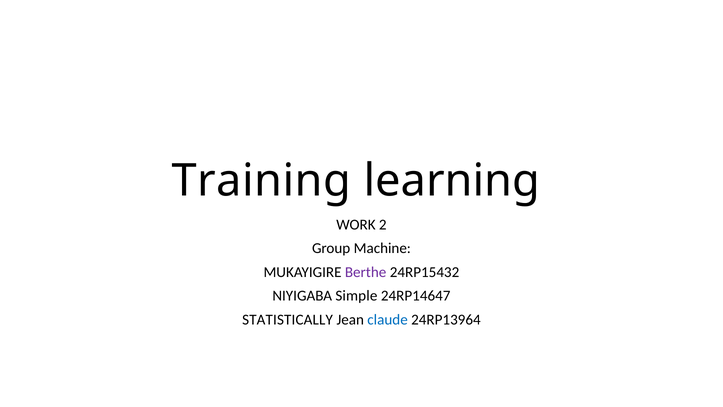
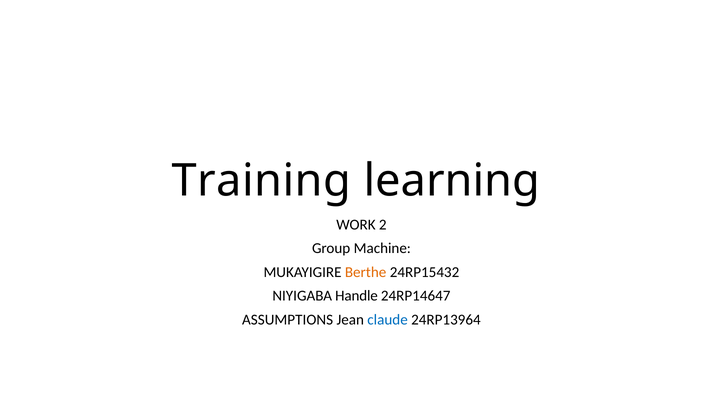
Berthe colour: purple -> orange
Simple: Simple -> Handle
STATISTICALLY: STATISTICALLY -> ASSUMPTIONS
